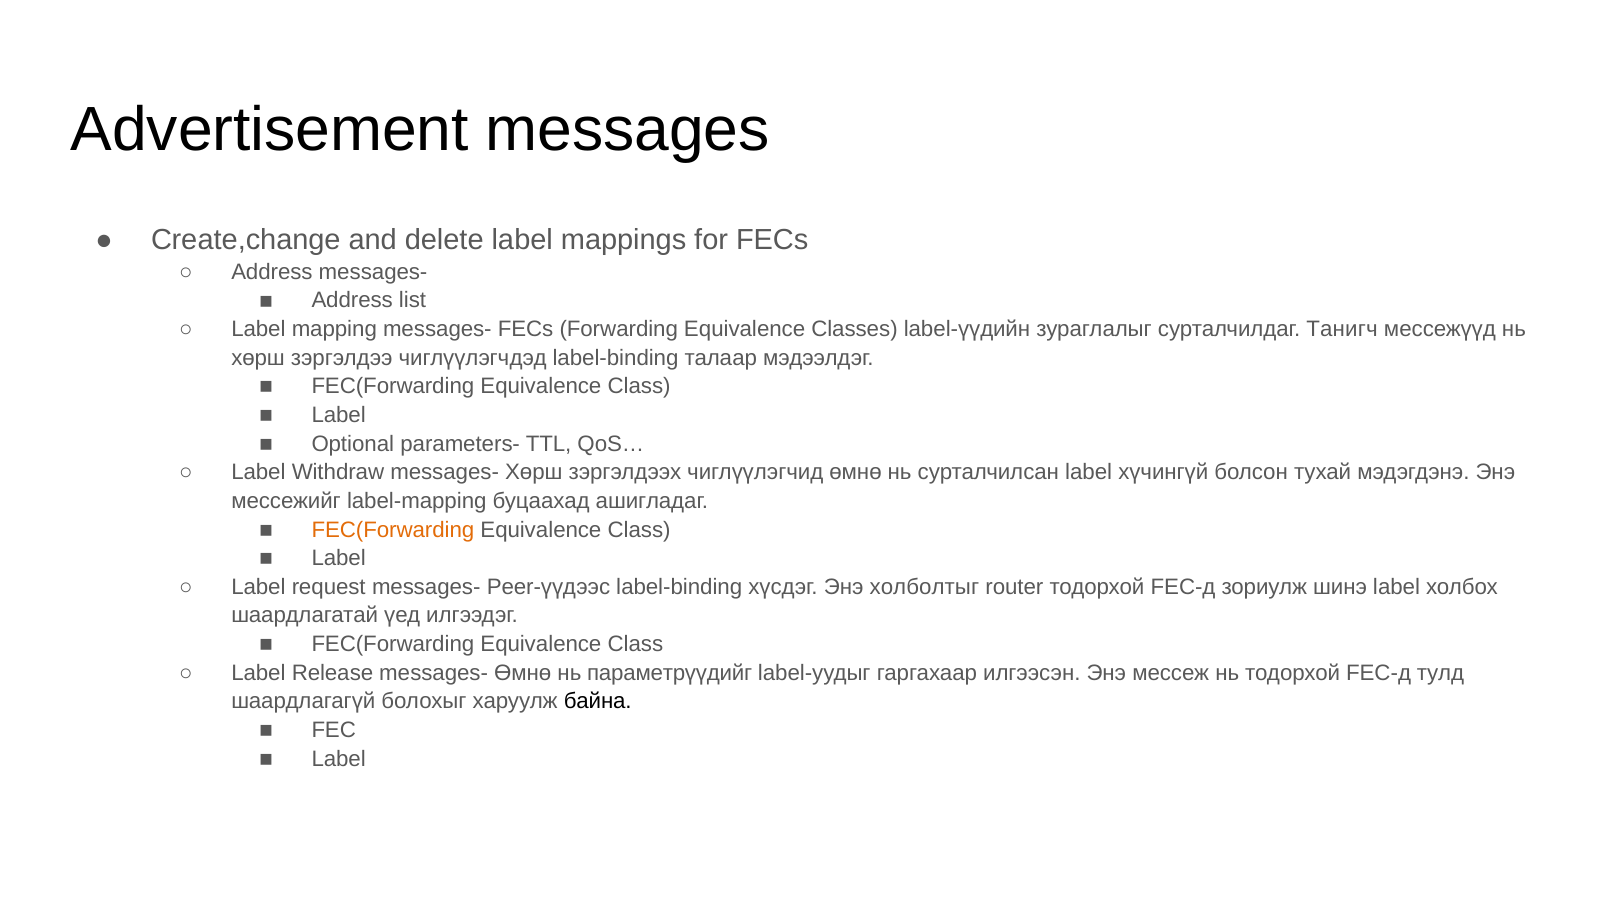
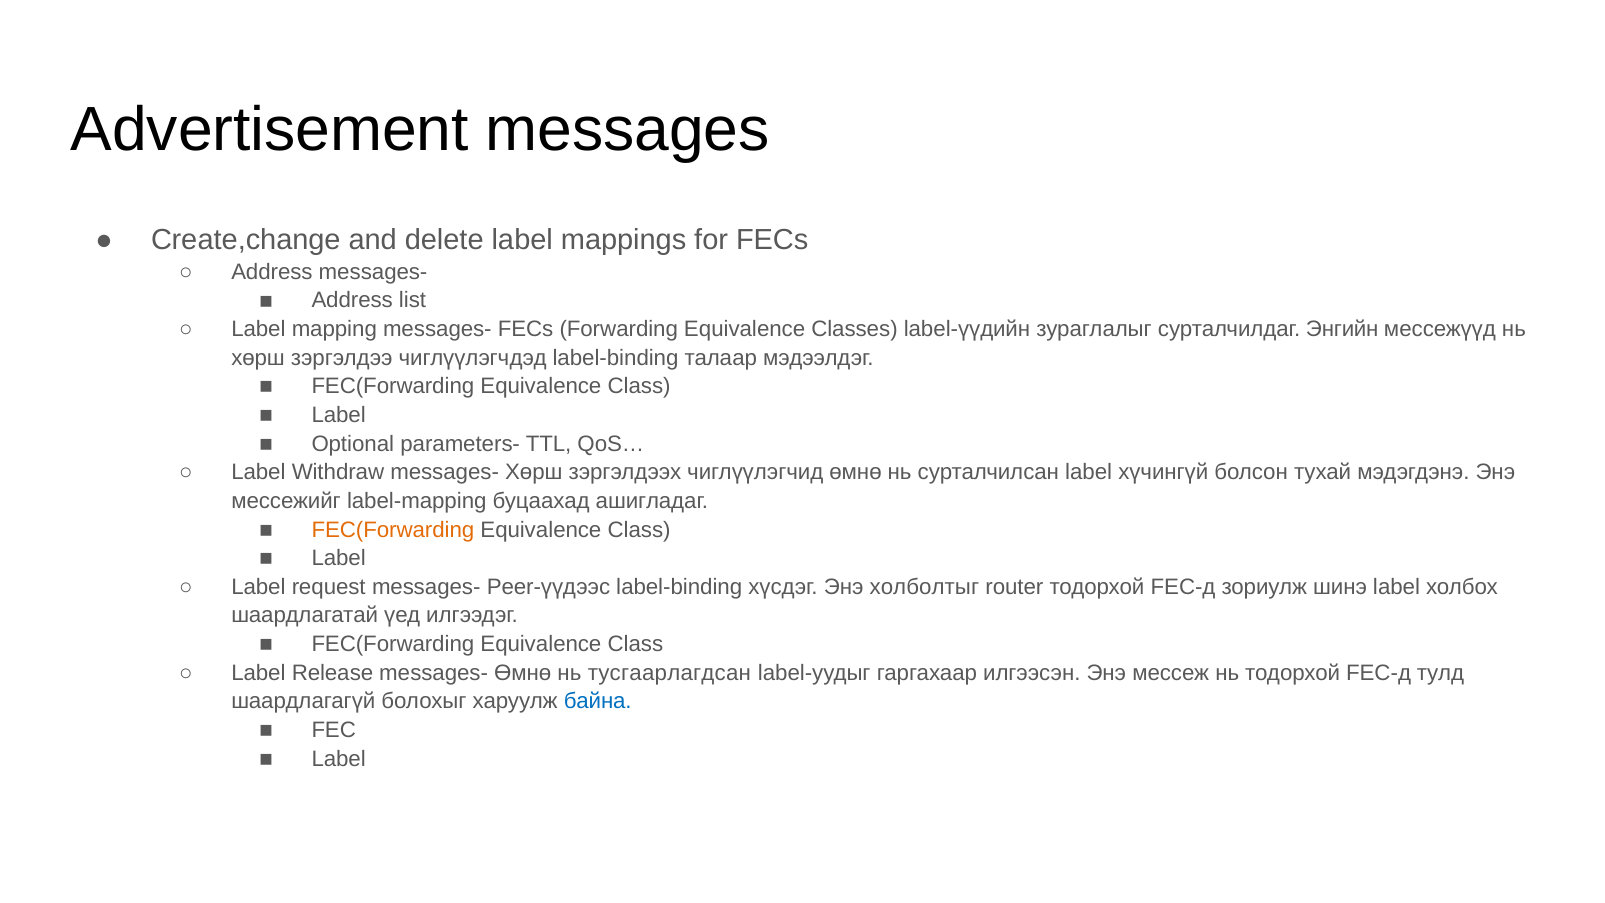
Танигч: Танигч -> Энгийн
параметрүүдийг: параметрүүдийг -> тусгаарлагдсан
байна colour: black -> blue
